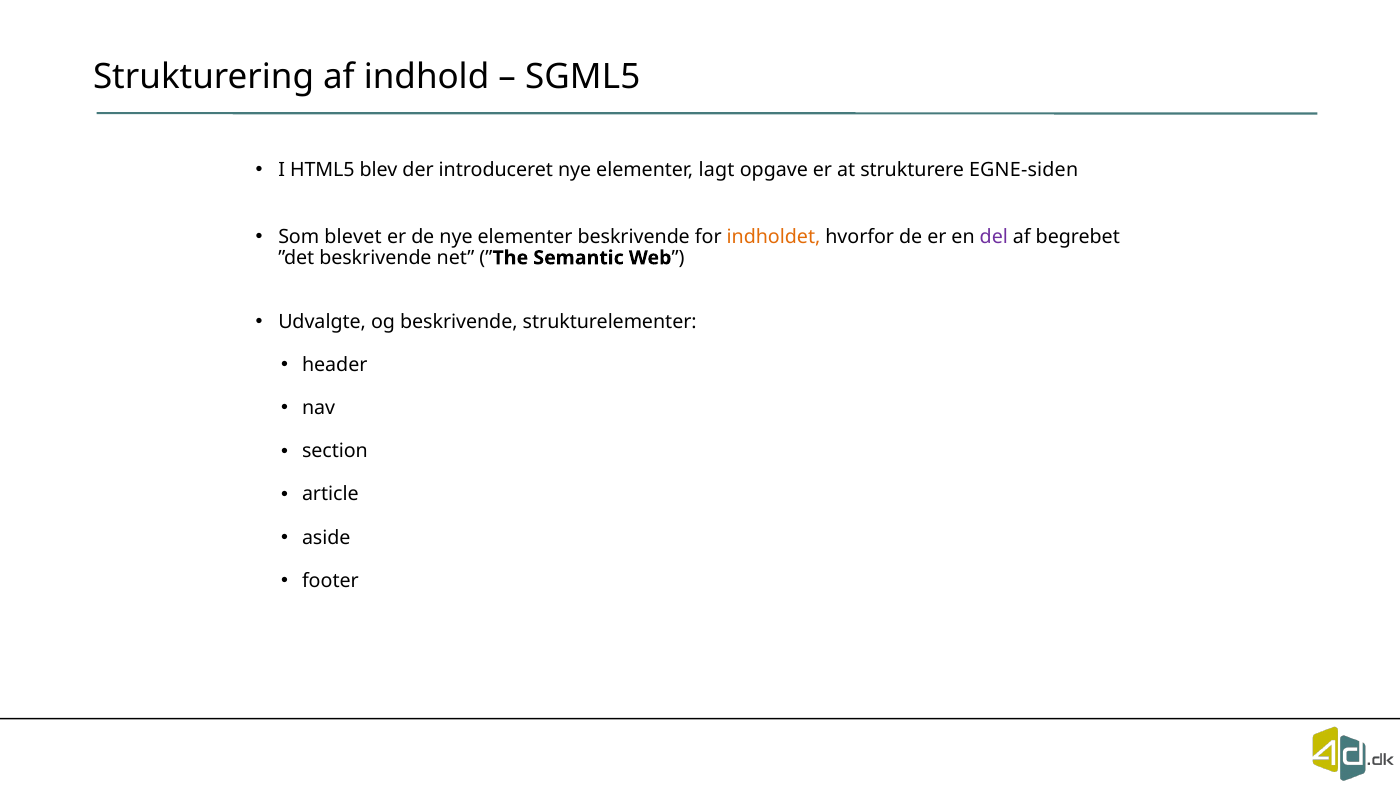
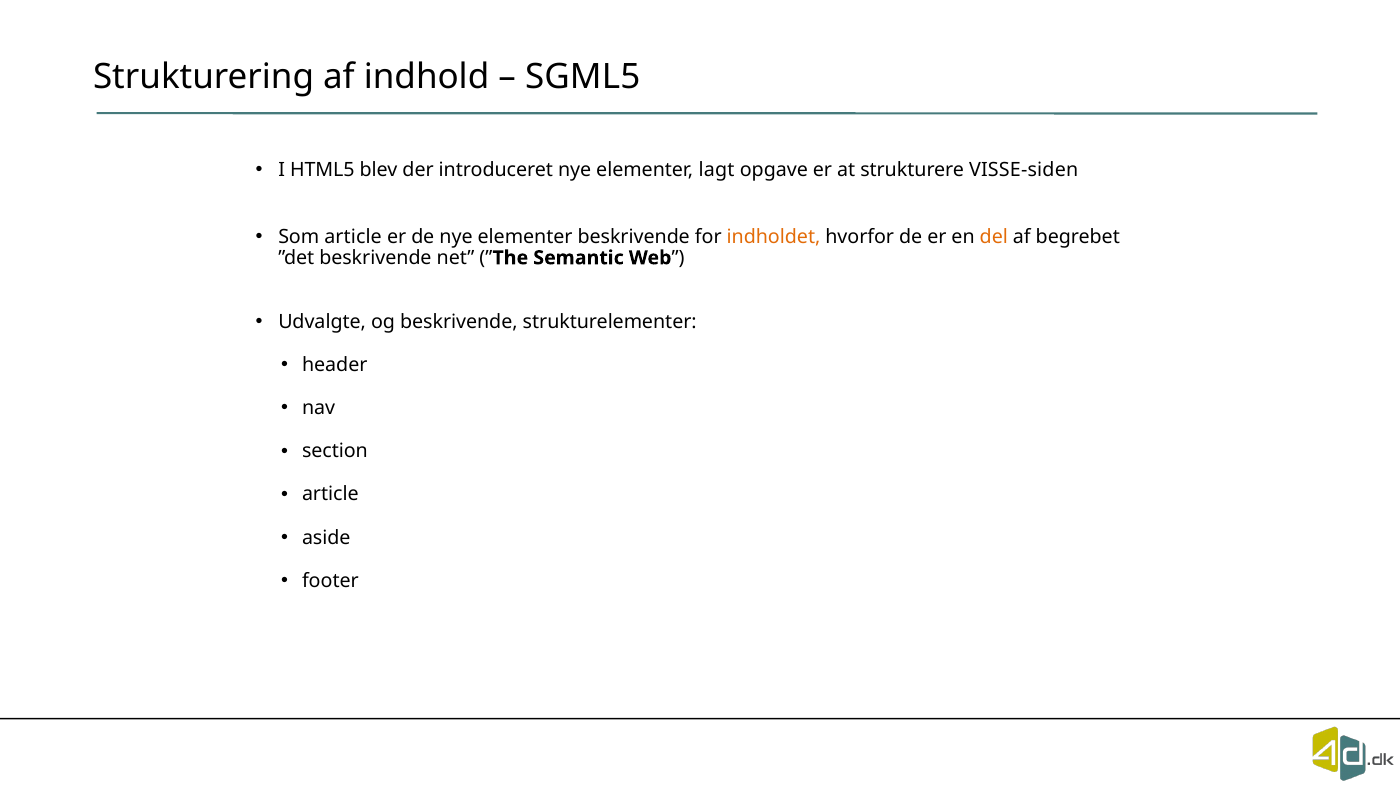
EGNE-siden: EGNE-siden -> VISSE-siden
Som blevet: blevet -> article
del colour: purple -> orange
